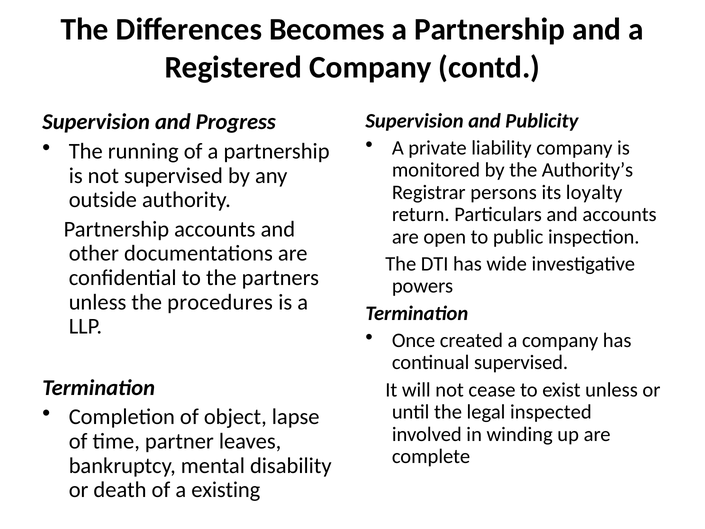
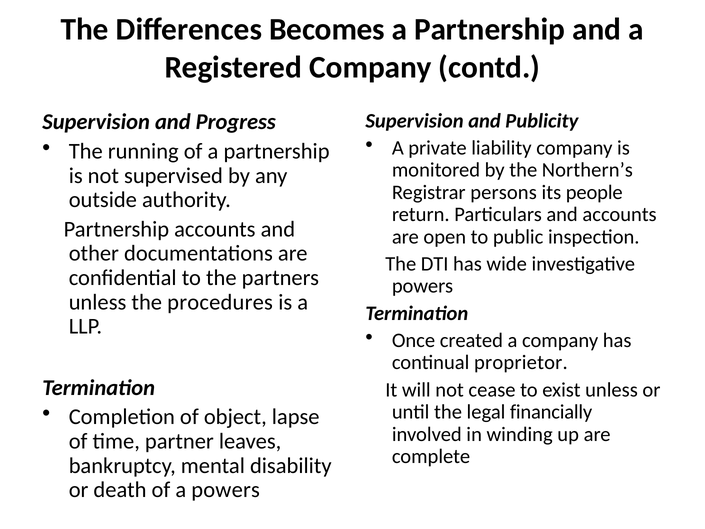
Authority’s: Authority’s -> Northern’s
loyalty: loyalty -> people
continual supervised: supervised -> proprietor
inspected: inspected -> financially
a existing: existing -> powers
